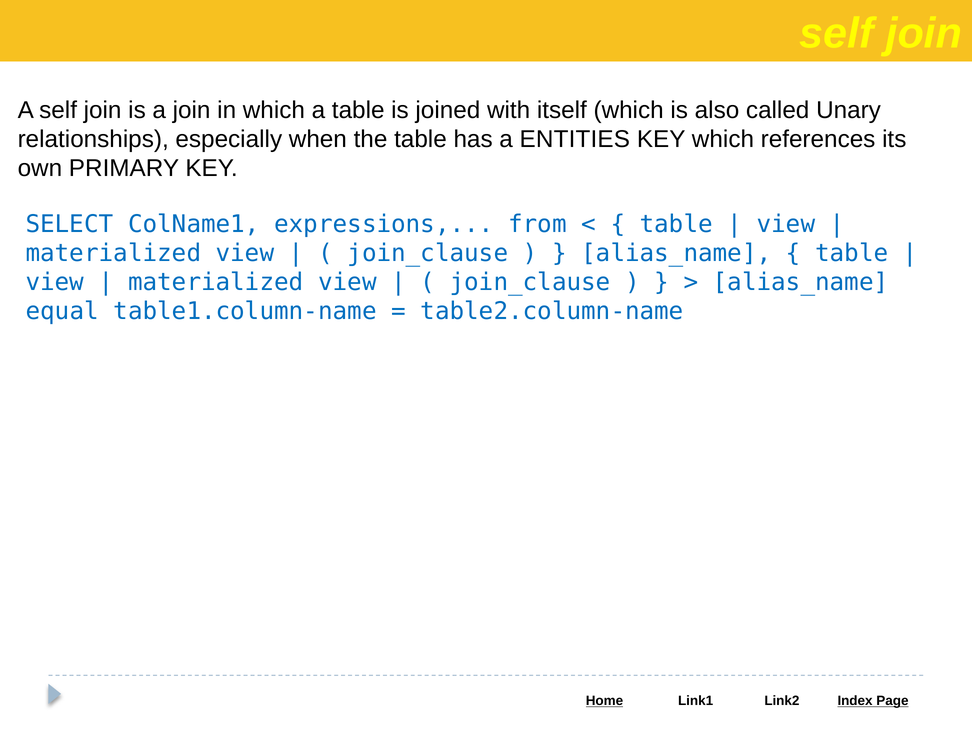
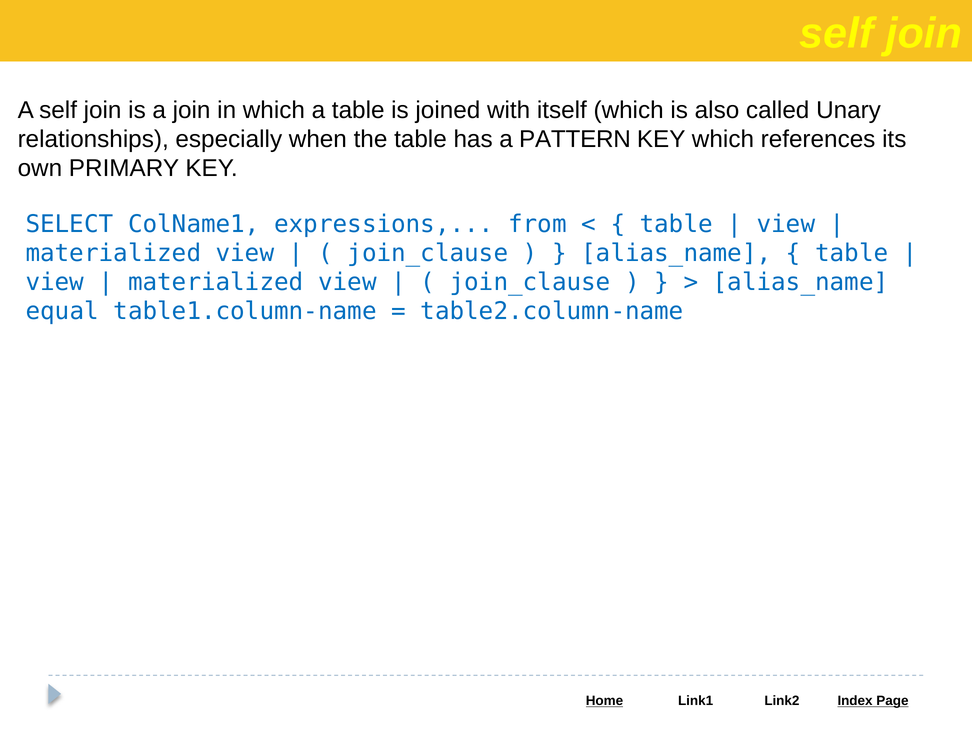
ENTITIES: ENTITIES -> PATTERN
